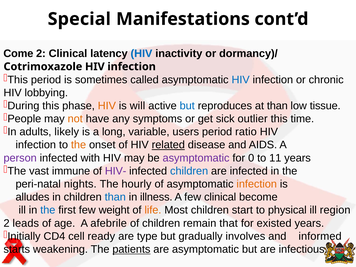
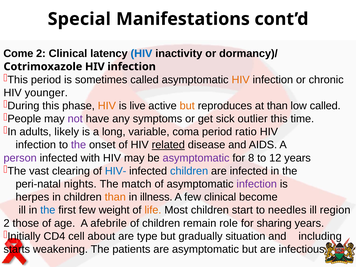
HIV at (241, 80) colour: blue -> orange
lobbying: lobbying -> younger
will: will -> live
but at (187, 106) colour: blue -> orange
low tissue: tissue -> called
not colour: orange -> purple
users: users -> coma
the at (79, 145) colour: orange -> purple
0: 0 -> 8
11: 11 -> 12
immune: immune -> clearing
HIV- colour: purple -> blue
hourly: hourly -> match
infection at (257, 184) colour: orange -> purple
alludes: alludes -> herpes
than at (115, 197) colour: blue -> orange
physical: physical -> needles
leads: leads -> those
that: that -> role
existed: existed -> sharing
ready: ready -> about
involves: involves -> situation
informed: informed -> including
patients underline: present -> none
